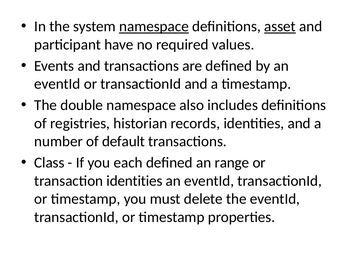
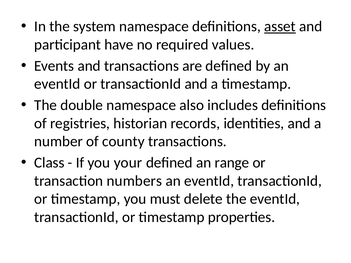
namespace at (154, 27) underline: present -> none
default: default -> county
each: each -> your
transaction identities: identities -> numbers
